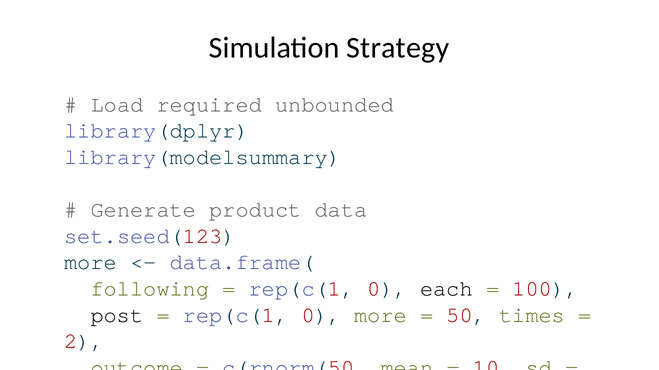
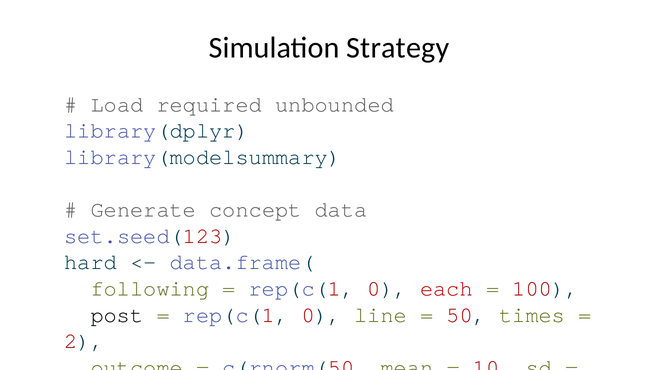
product: product -> concept
more at (91, 263): more -> hard
each colour: black -> red
0 more: more -> line
